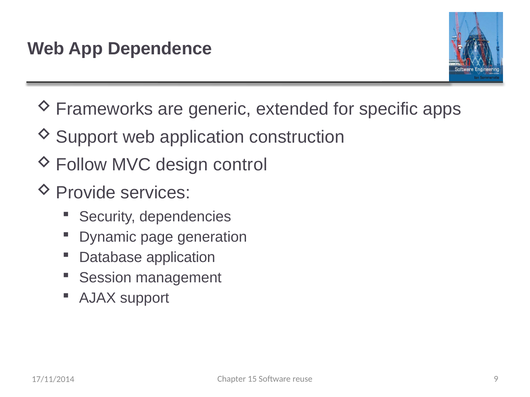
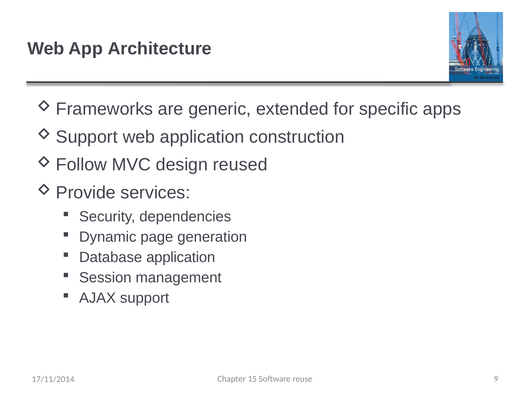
Dependence: Dependence -> Architecture
control: control -> reused
